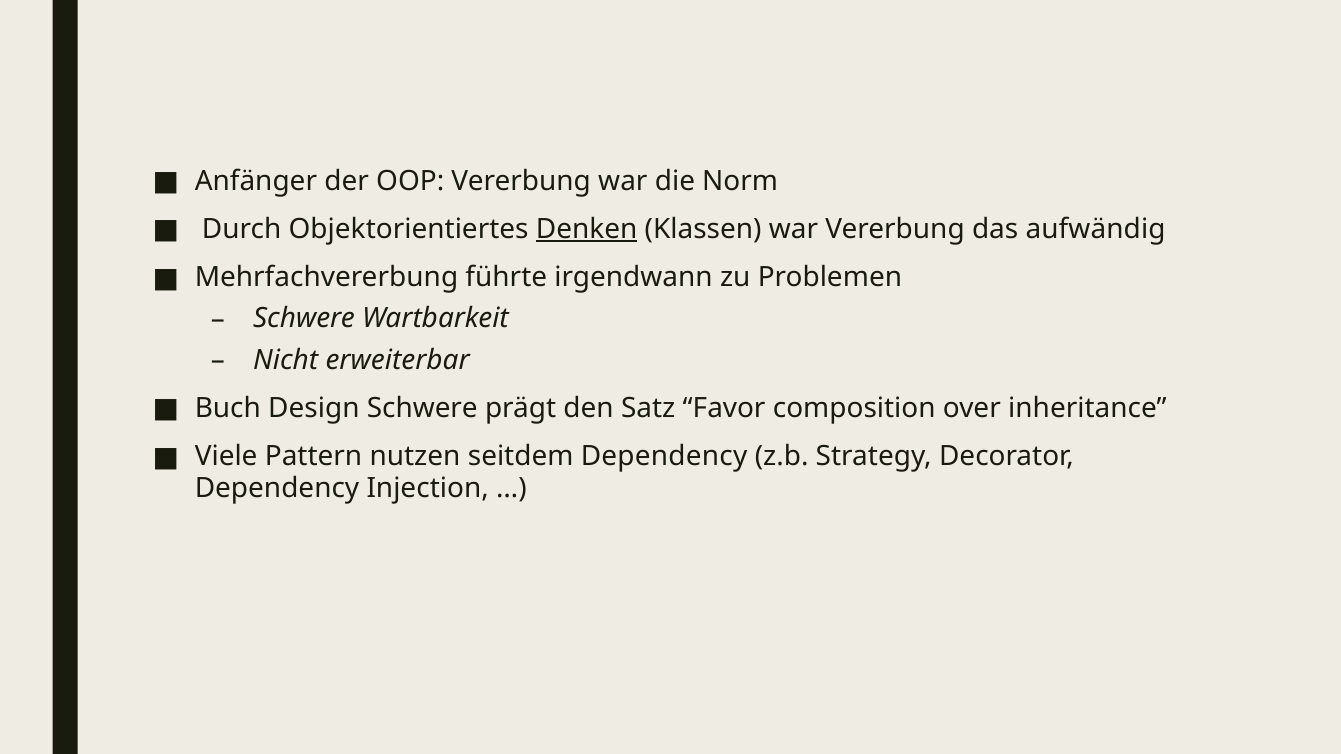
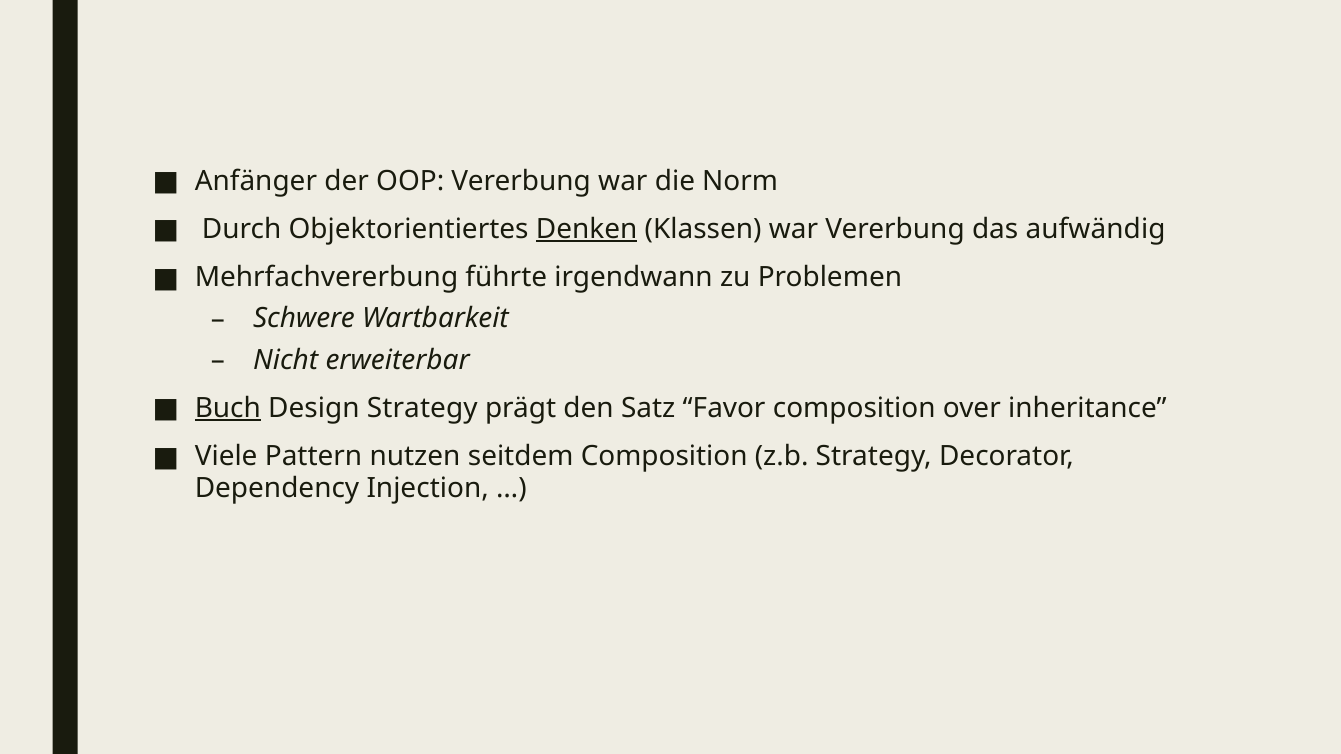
Buch underline: none -> present
Design Schwere: Schwere -> Strategy
seitdem Dependency: Dependency -> Composition
